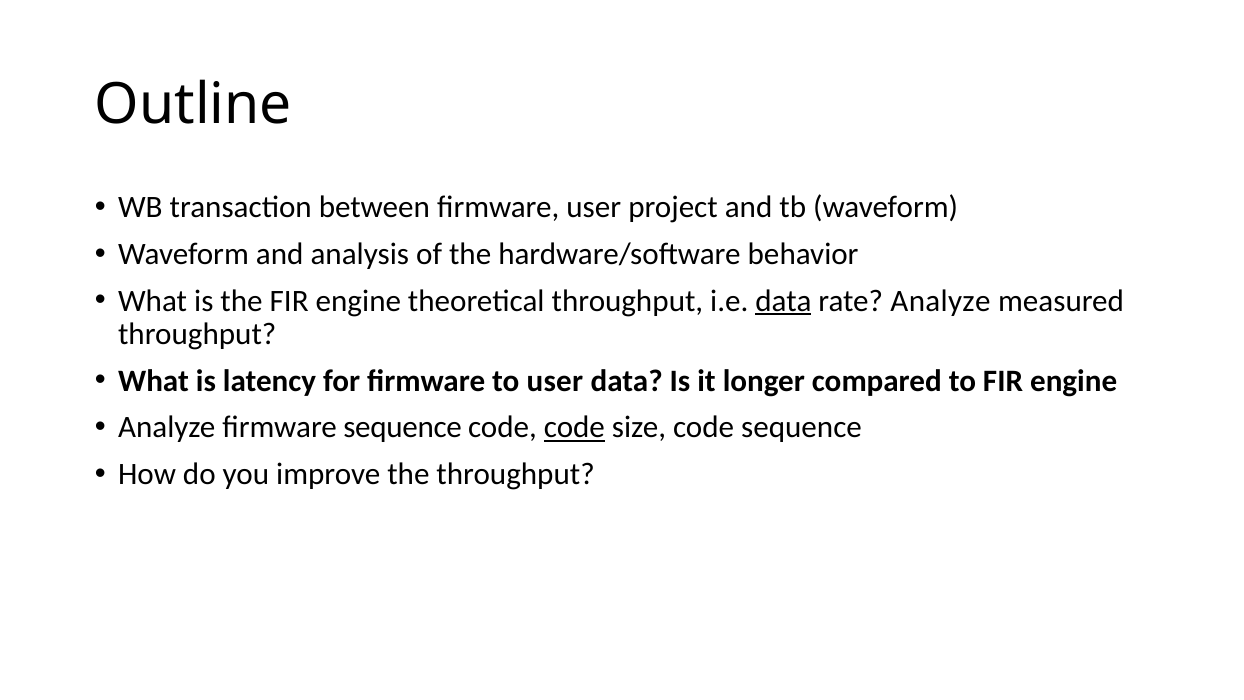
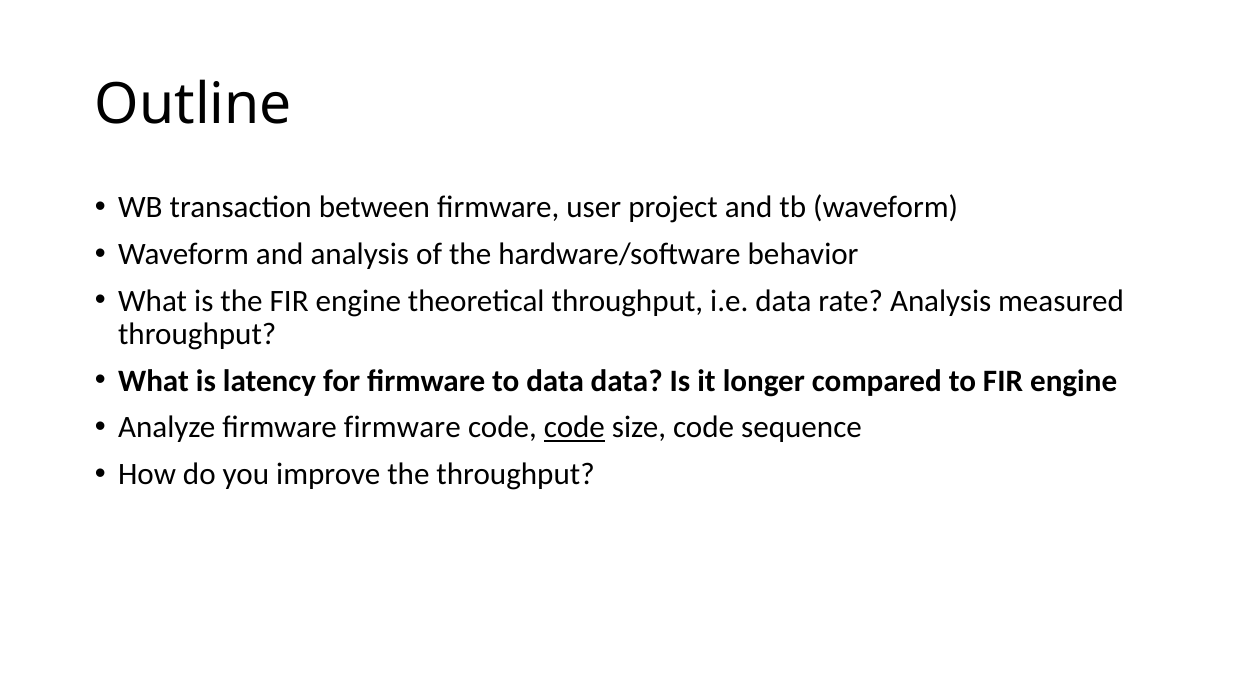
data at (783, 301) underline: present -> none
rate Analyze: Analyze -> Analysis
to user: user -> data
firmware sequence: sequence -> firmware
